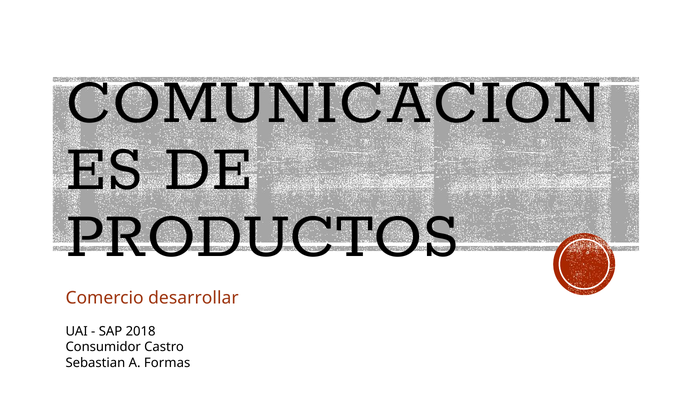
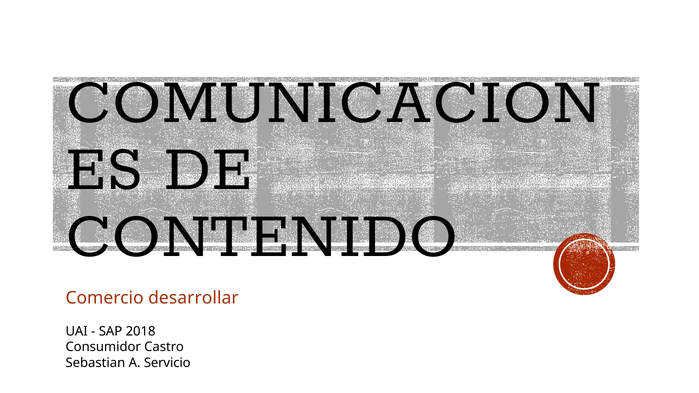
PRODUCTOS: PRODUCTOS -> CONTENIDO
Formas: Formas -> Servicio
